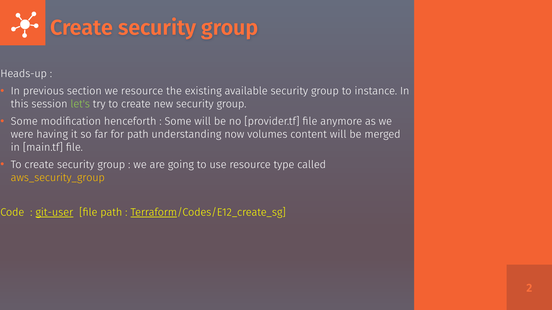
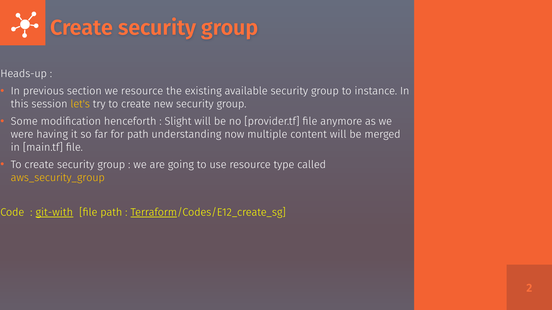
let's colour: light green -> yellow
Some at (178, 122): Some -> Slight
volumes: volumes -> multiple
git-user: git-user -> git-with
